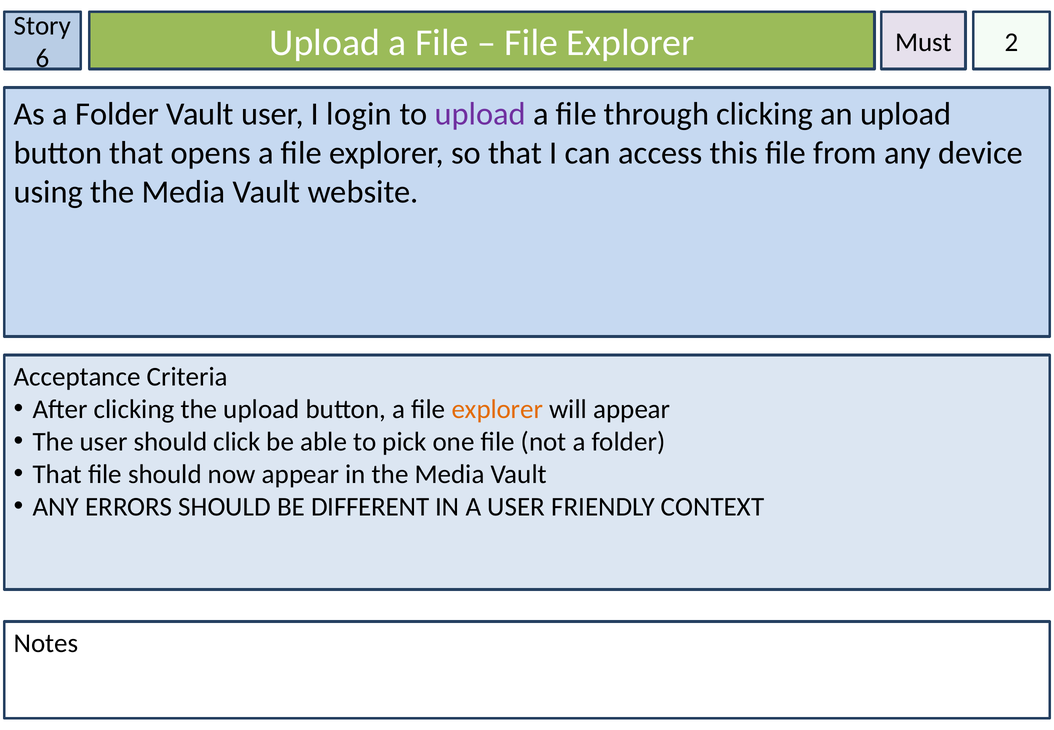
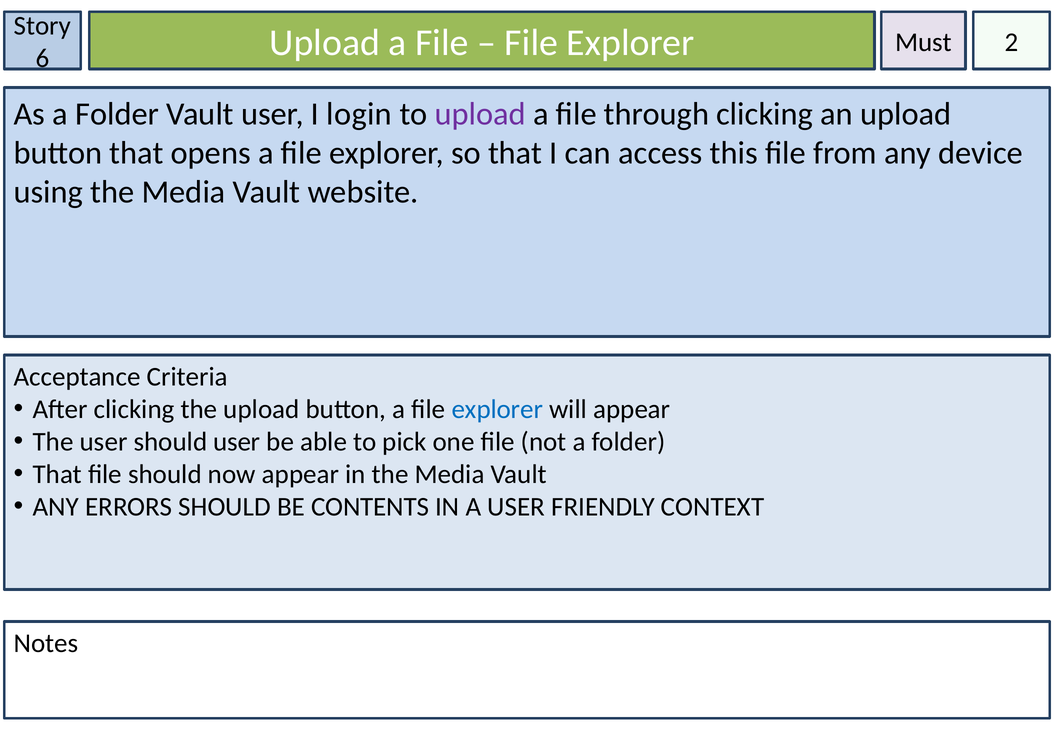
explorer at (497, 409) colour: orange -> blue
should click: click -> user
DIFFERENT: DIFFERENT -> CONTENTS
